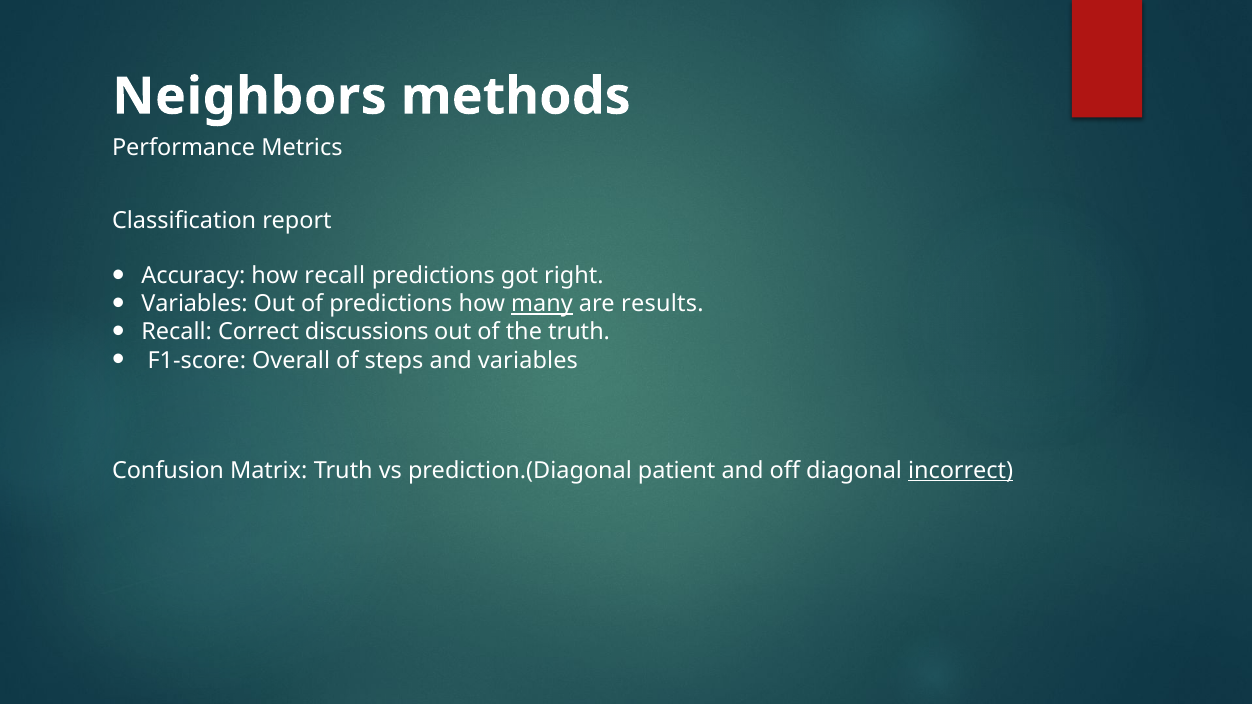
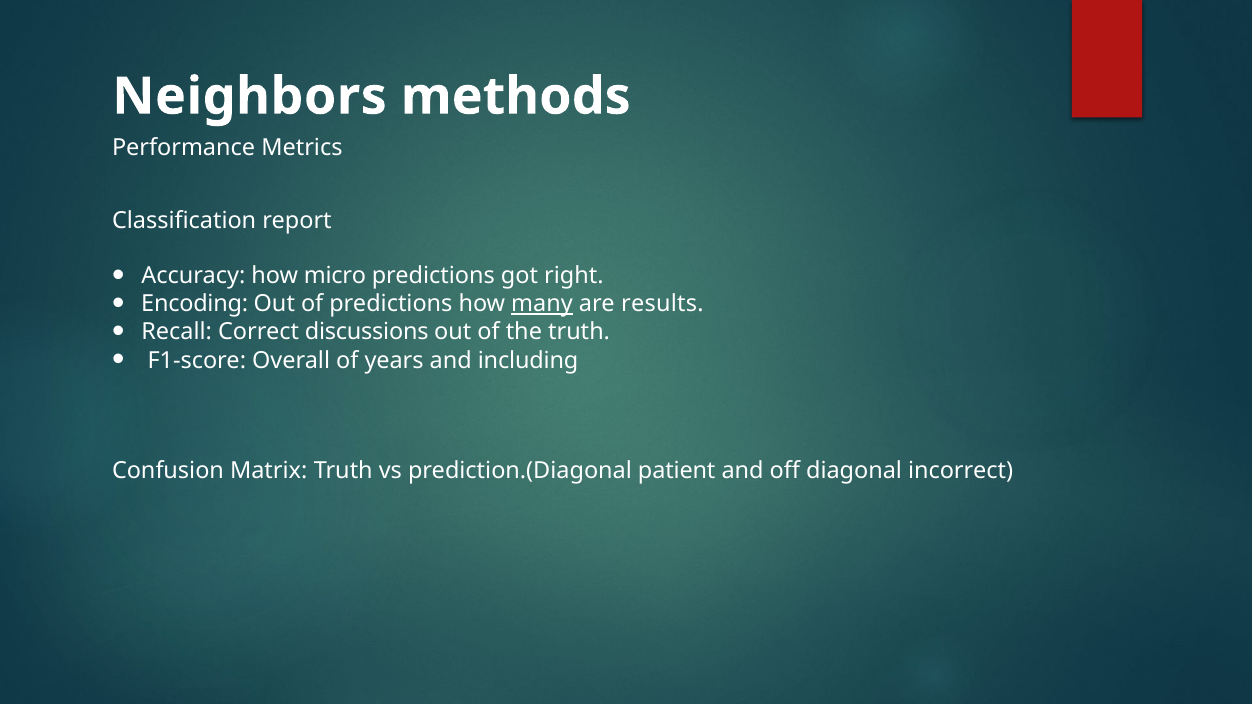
how recall: recall -> micro
Variables at (195, 304): Variables -> Encoding
steps: steps -> years
and variables: variables -> including
incorrect underline: present -> none
